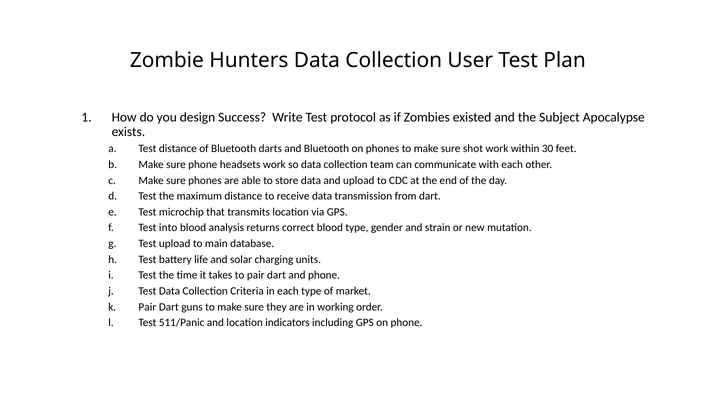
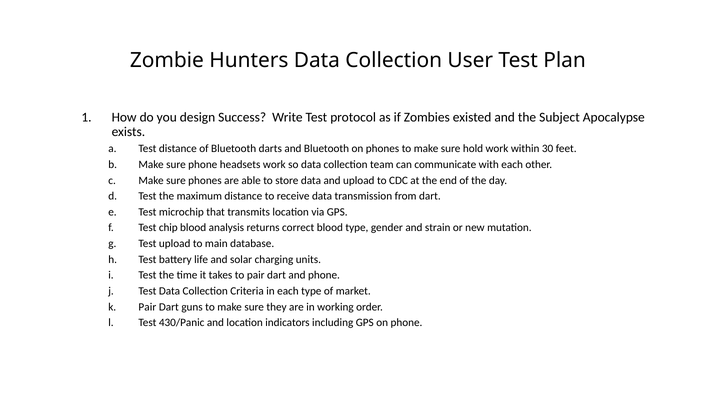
shot: shot -> hold
into: into -> chip
511/Panic: 511/Panic -> 430/Panic
